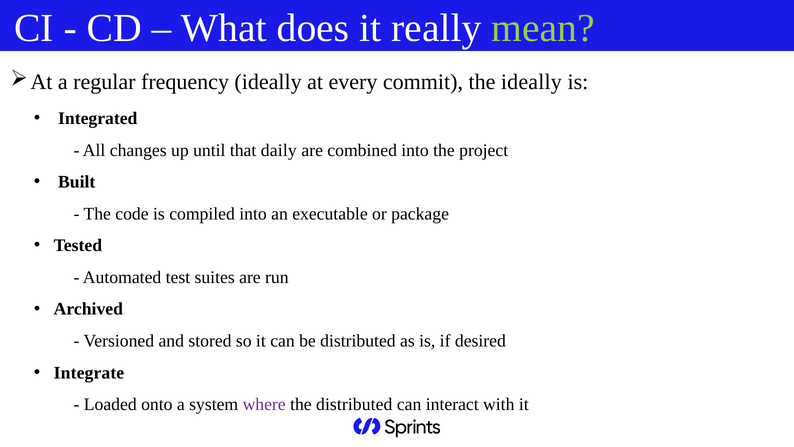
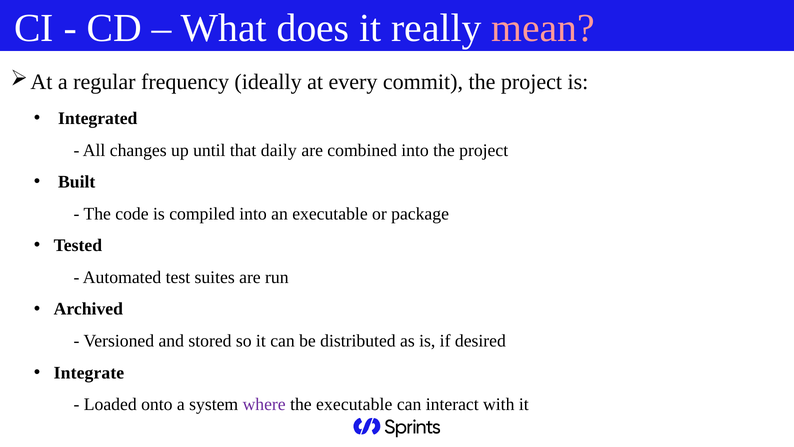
mean colour: light green -> pink
commit the ideally: ideally -> project
the distributed: distributed -> executable
